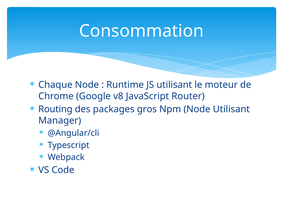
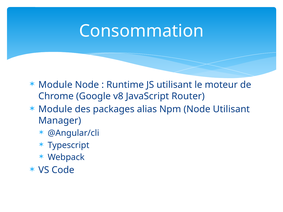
Chaque at (55, 85): Chaque -> Module
Routing at (55, 109): Routing -> Module
gros: gros -> alias
